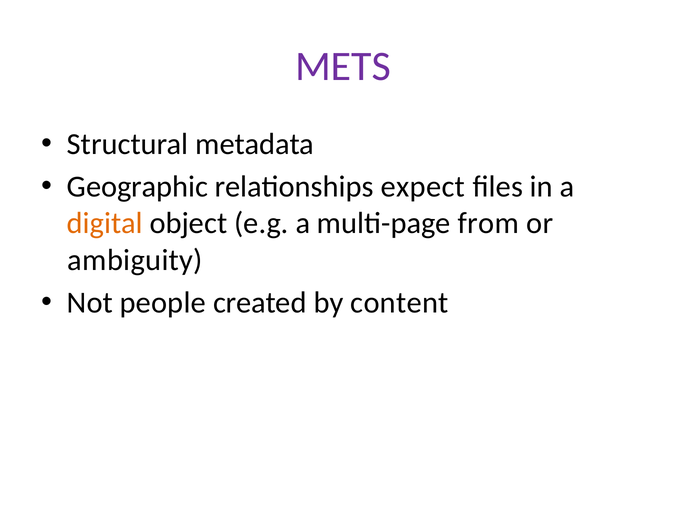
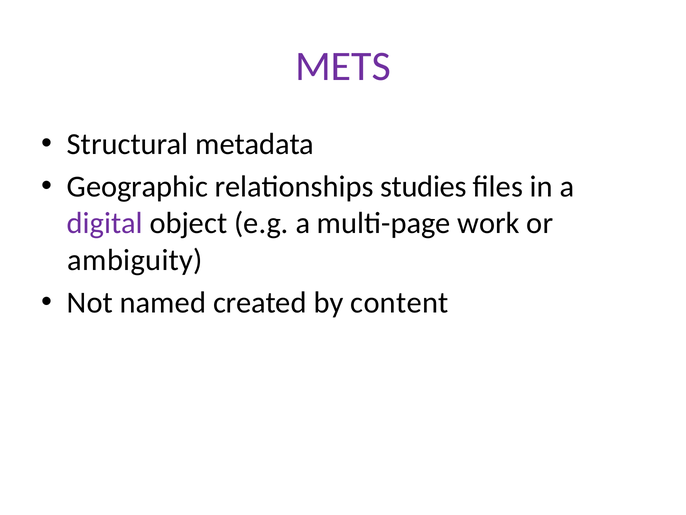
expect: expect -> studies
digital colour: orange -> purple
from: from -> work
people: people -> named
